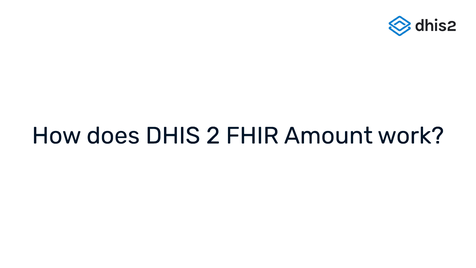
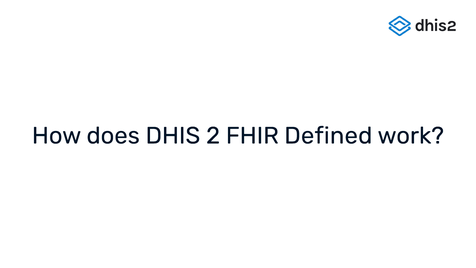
Amount: Amount -> Defined
